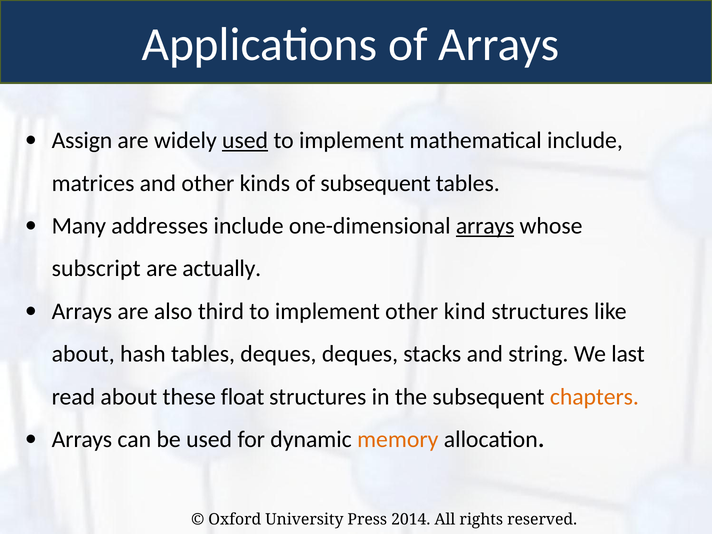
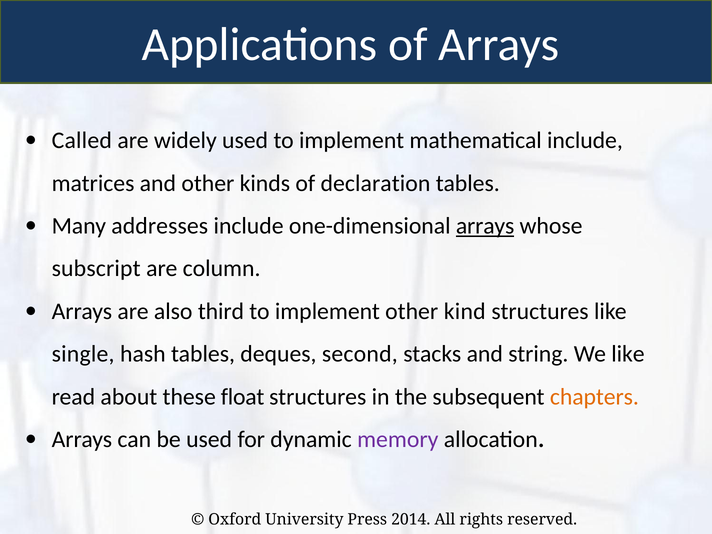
Assign: Assign -> Called
used at (245, 140) underline: present -> none
of subsequent: subsequent -> declaration
actually: actually -> column
about at (83, 354): about -> single
deques deques: deques -> second
We last: last -> like
memory colour: orange -> purple
